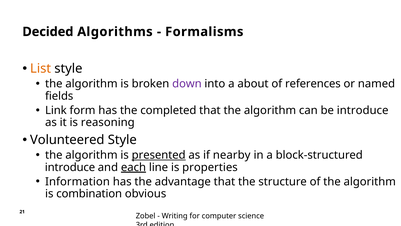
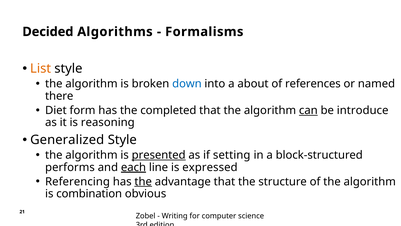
down colour: purple -> blue
fields: fields -> there
Link: Link -> Diet
can underline: none -> present
Volunteered: Volunteered -> Generalized
nearby: nearby -> setting
introduce at (70, 167): introduce -> performs
properties: properties -> expressed
Information: Information -> Referencing
the at (143, 181) underline: none -> present
